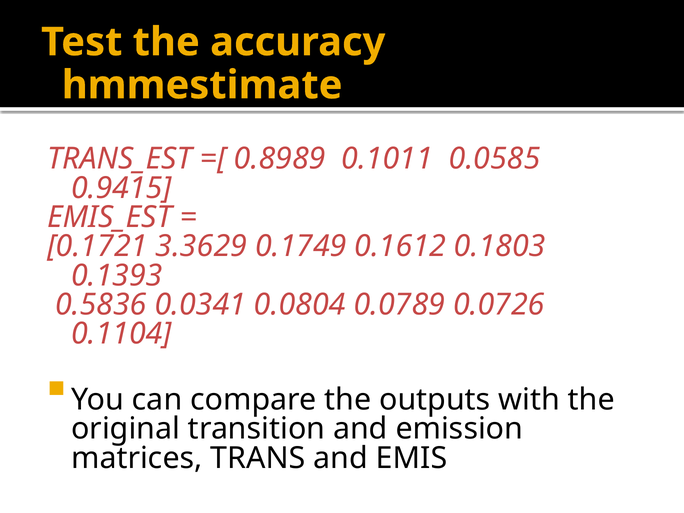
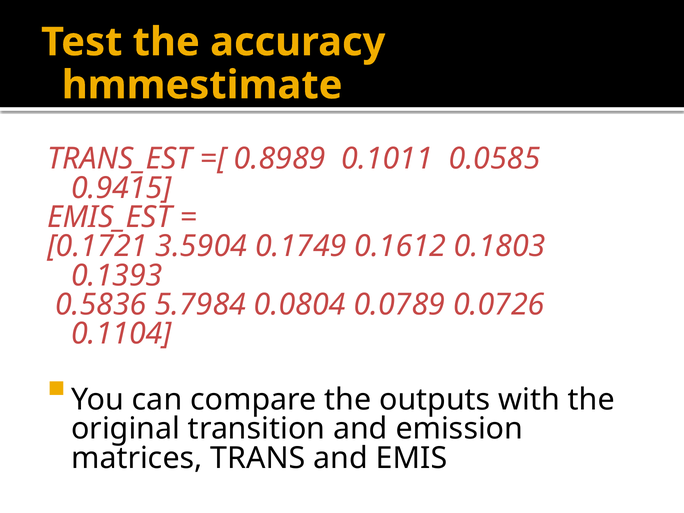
3.3629: 3.3629 -> 3.5904
0.0341: 0.0341 -> 5.7984
